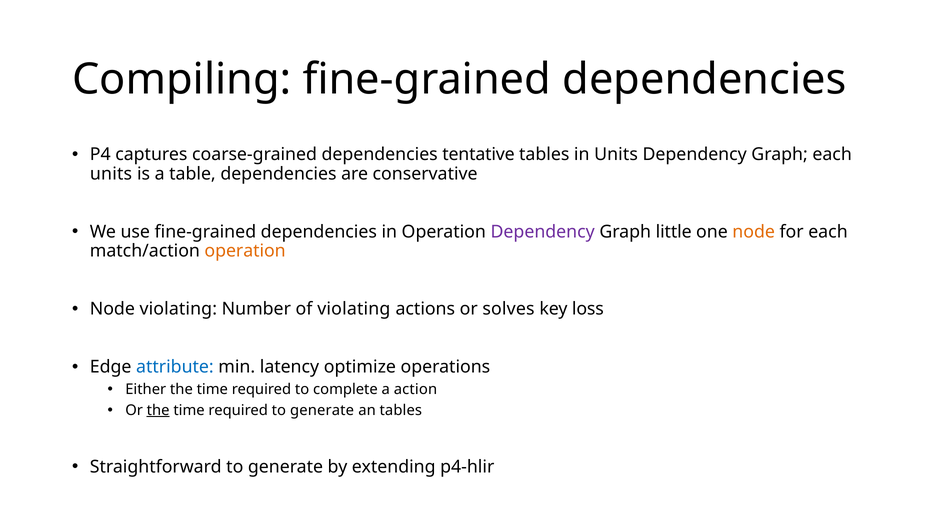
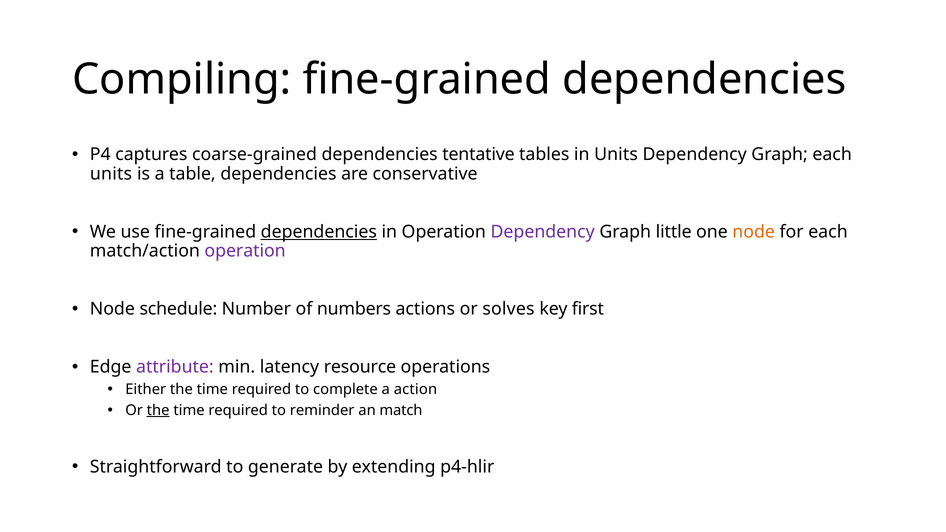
dependencies at (319, 232) underline: none -> present
operation at (245, 251) colour: orange -> purple
Node violating: violating -> schedule
of violating: violating -> numbers
loss: loss -> first
attribute colour: blue -> purple
optimize: optimize -> resource
required to generate: generate -> reminder
an tables: tables -> match
